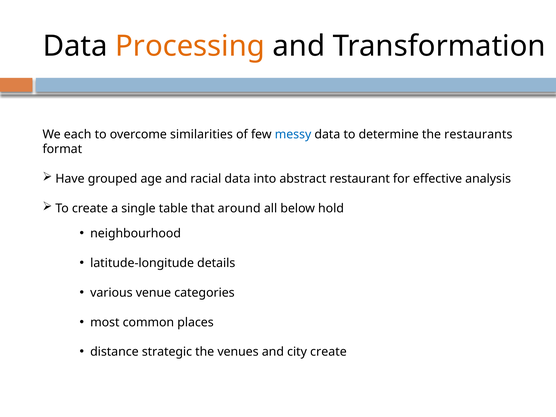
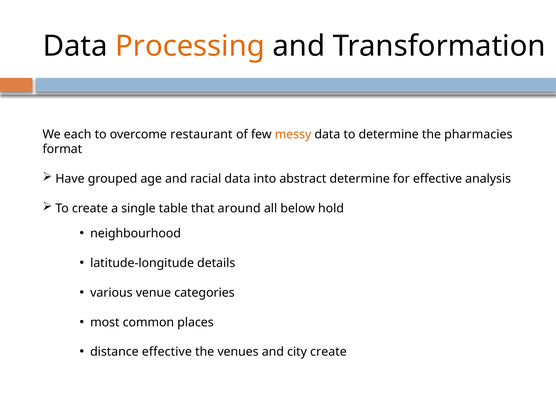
similarities: similarities -> restaurant
messy colour: blue -> orange
restaurants: restaurants -> pharmacies
abstract restaurant: restaurant -> determine
distance strategic: strategic -> effective
